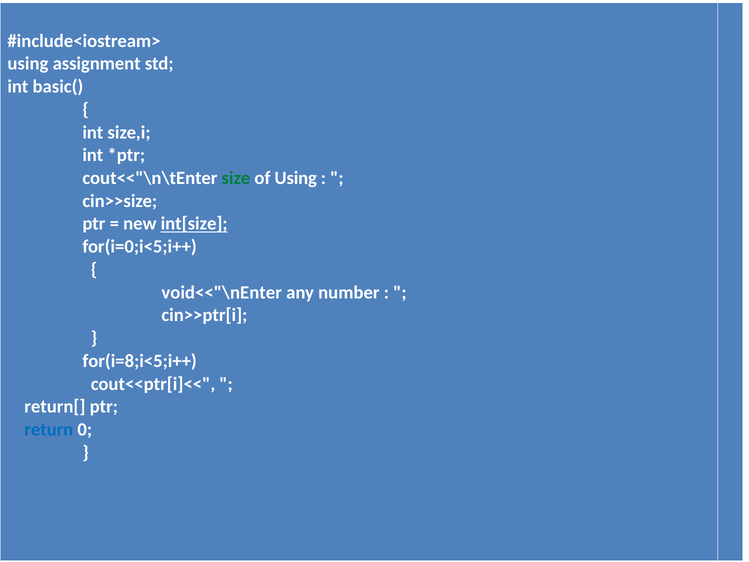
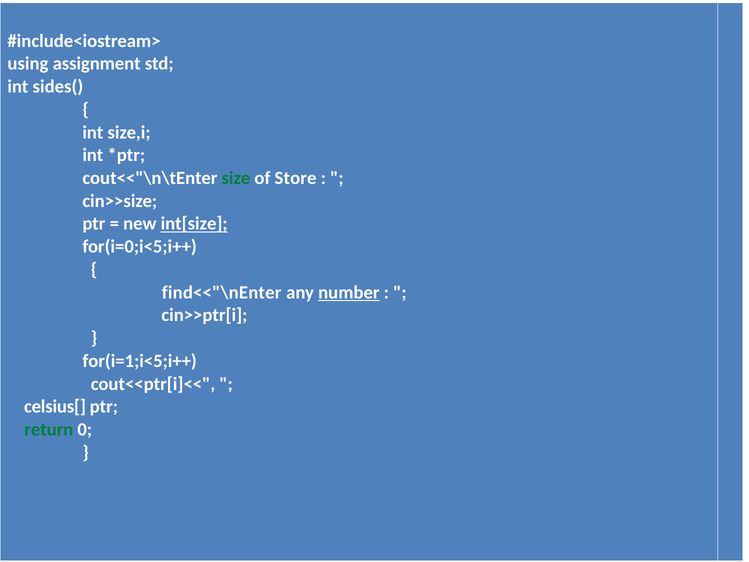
basic(: basic( -> sides(
of Using: Using -> Store
void<<"\nEnter: void<<"\nEnter -> find<<"\nEnter
number underline: none -> present
for(i=8;i<5;i++: for(i=8;i<5;i++ -> for(i=1;i<5;i++
return[: return[ -> celsius[
return colour: blue -> green
